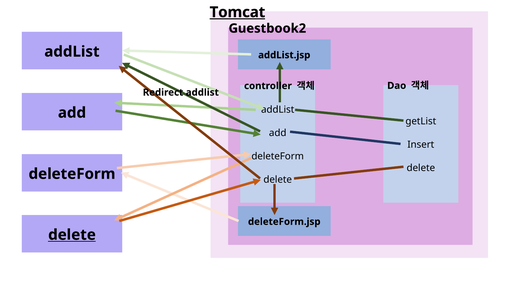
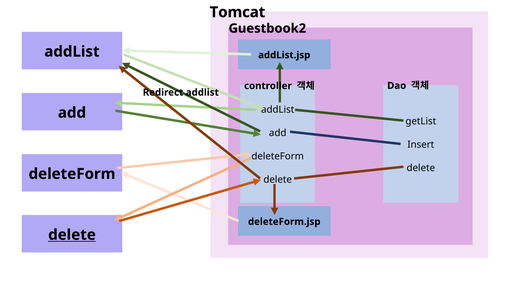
Tomcat underline: present -> none
